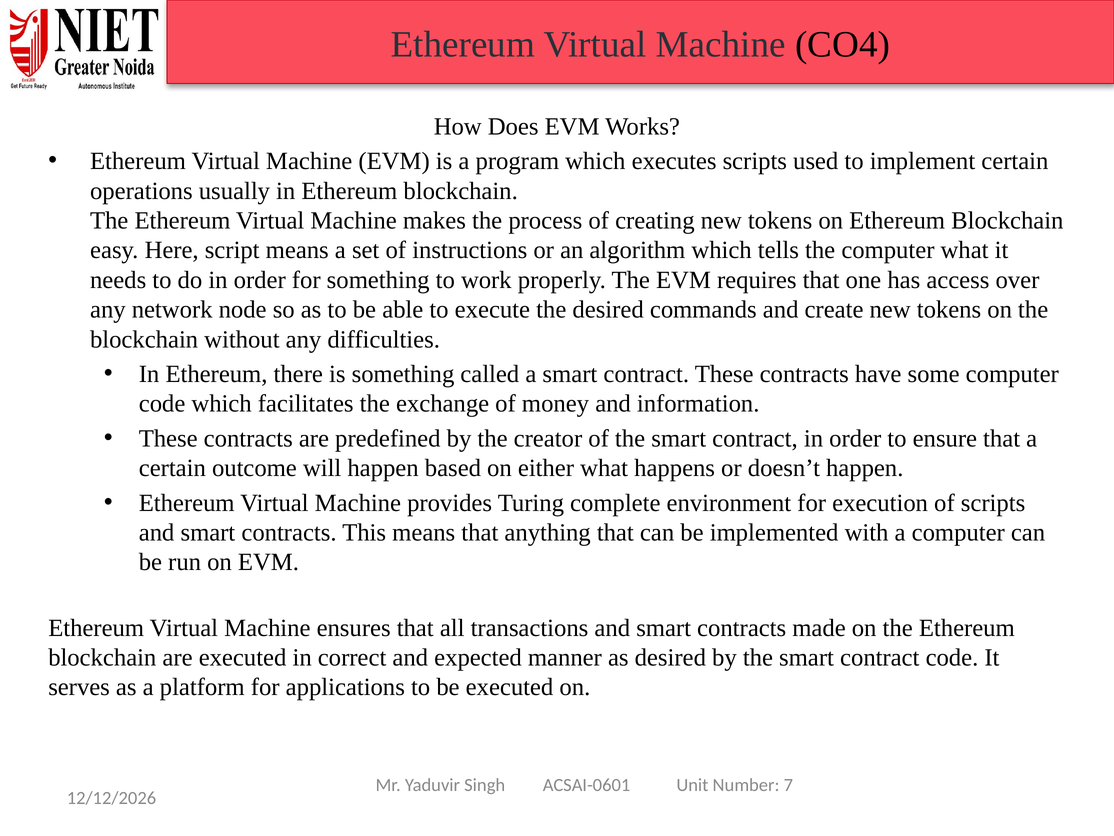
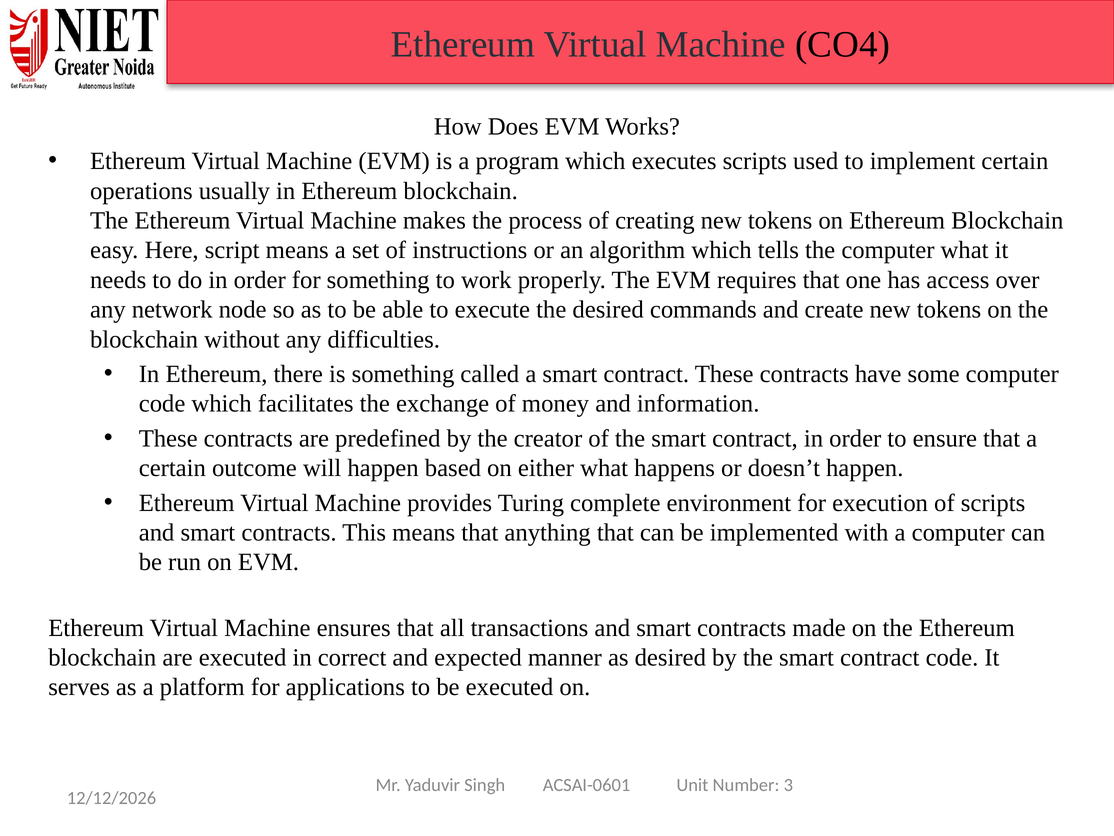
7: 7 -> 3
